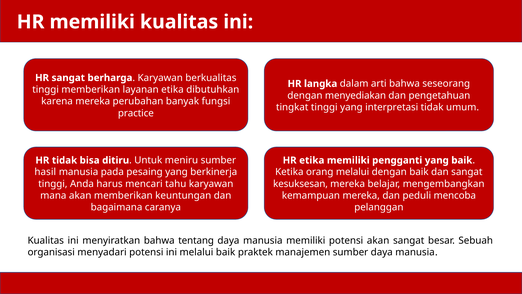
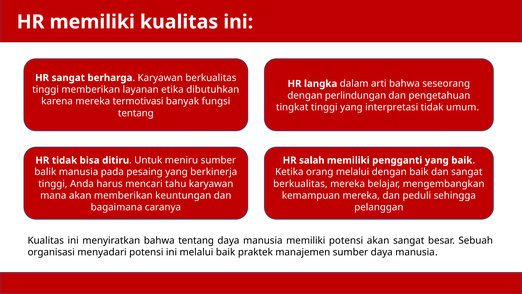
menyediakan: menyediakan -> perlindungan
perubahan: perubahan -> termotivasi
practice at (136, 113): practice -> tentang
HR etika: etika -> salah
hasil: hasil -> balik
kesuksesan at (301, 184): kesuksesan -> berkualitas
mencoba: mencoba -> sehingga
